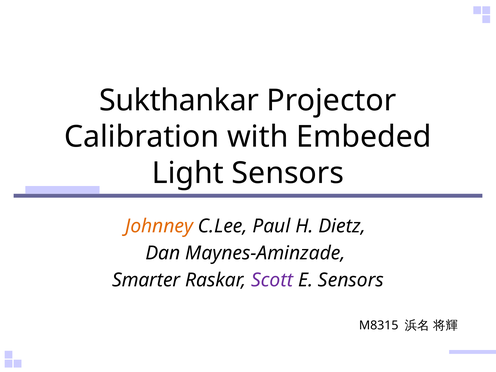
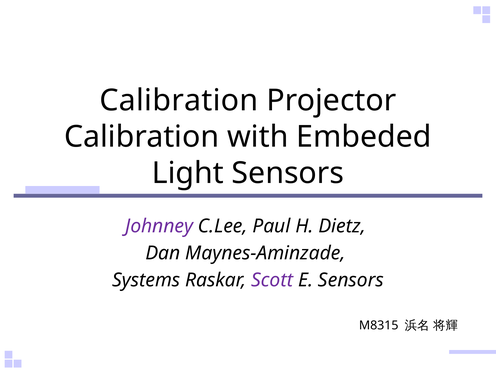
Sukthankar at (179, 101): Sukthankar -> Calibration
Johnney colour: orange -> purple
Smarter: Smarter -> Systems
